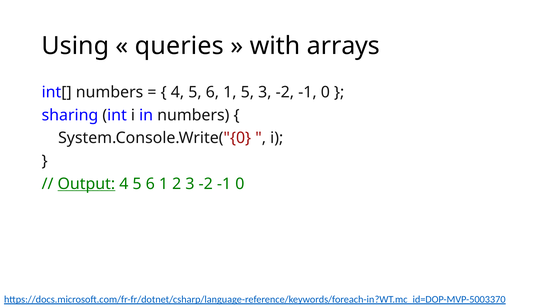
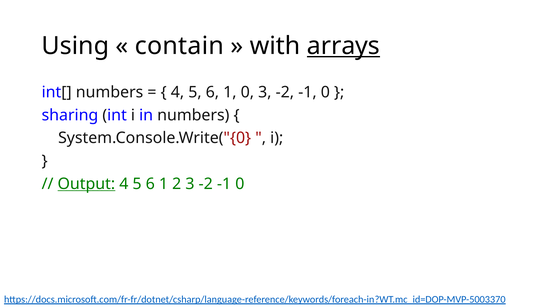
queries: queries -> contain
arrays underline: none -> present
1 5: 5 -> 0
